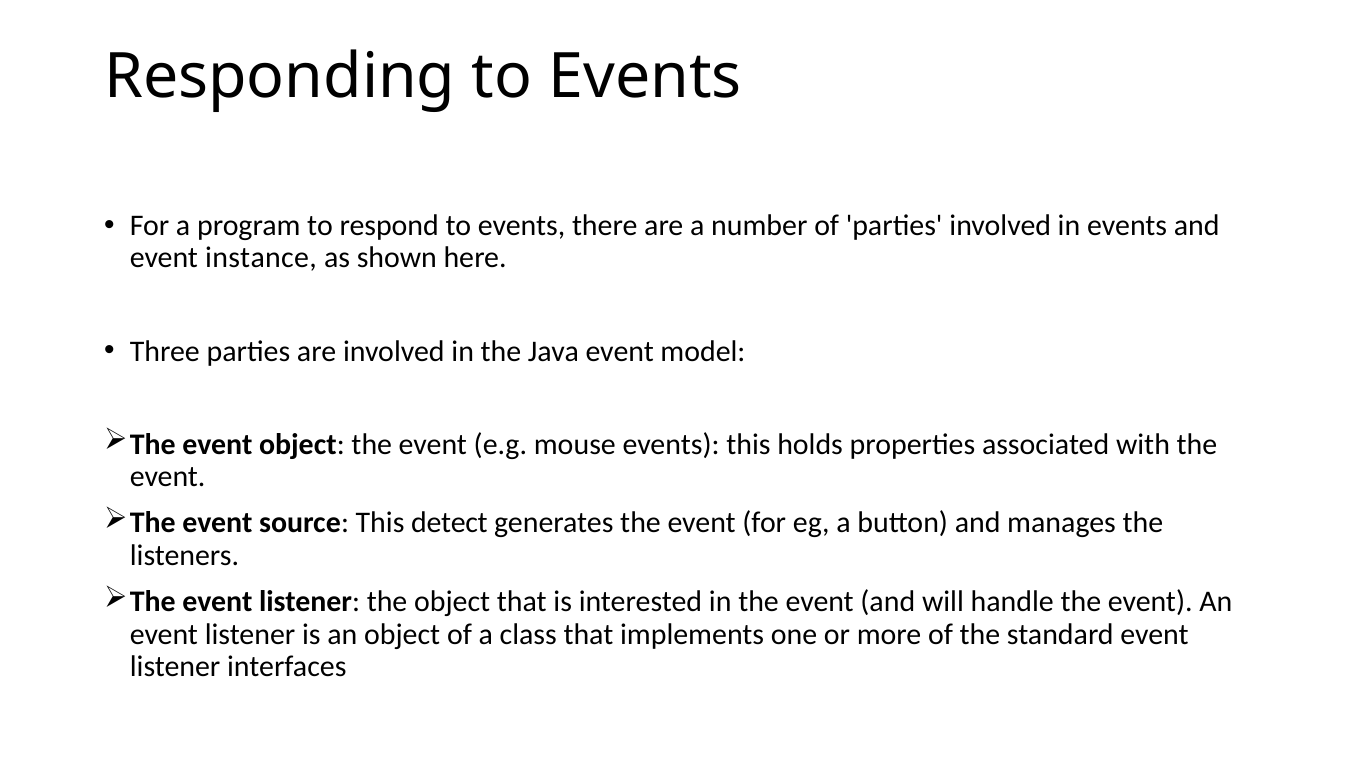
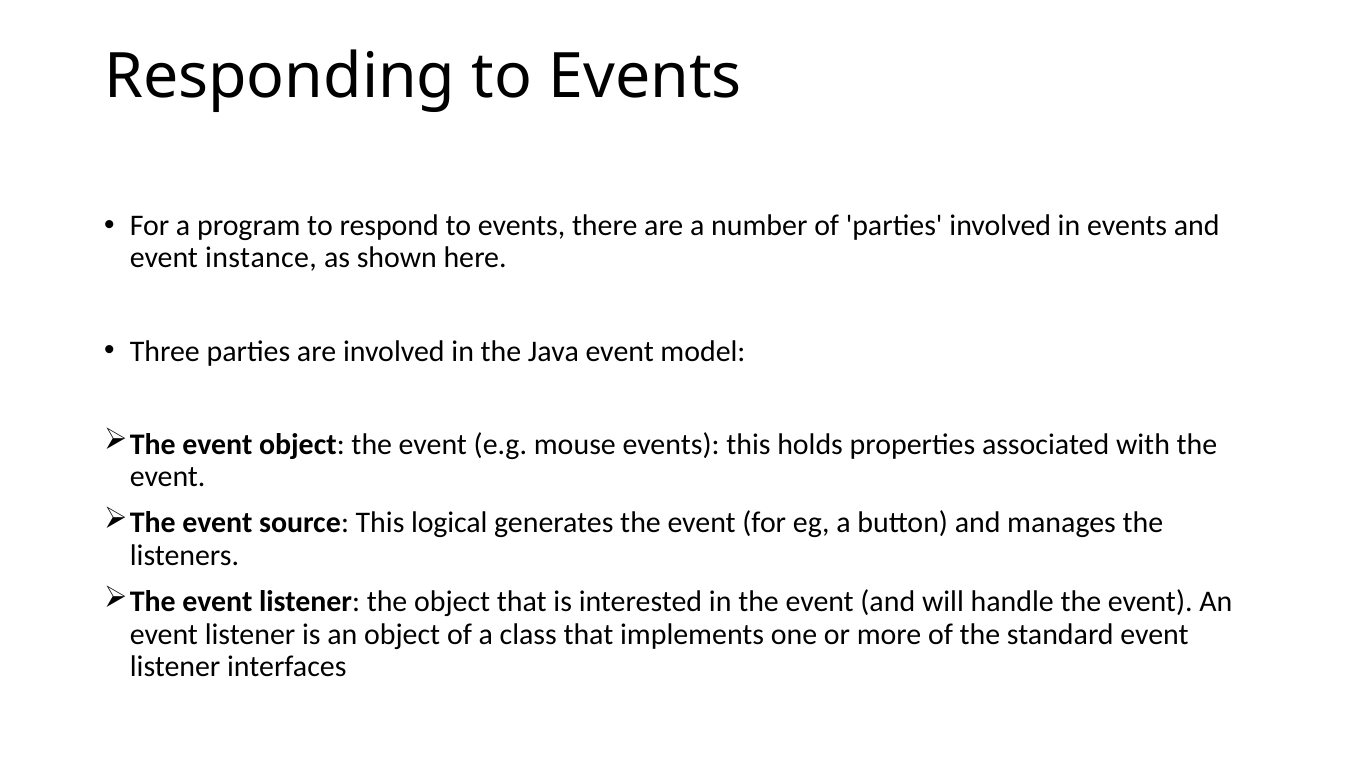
detect: detect -> logical
